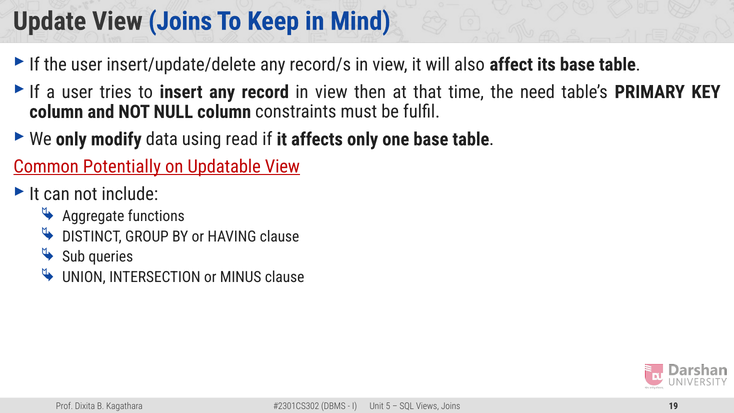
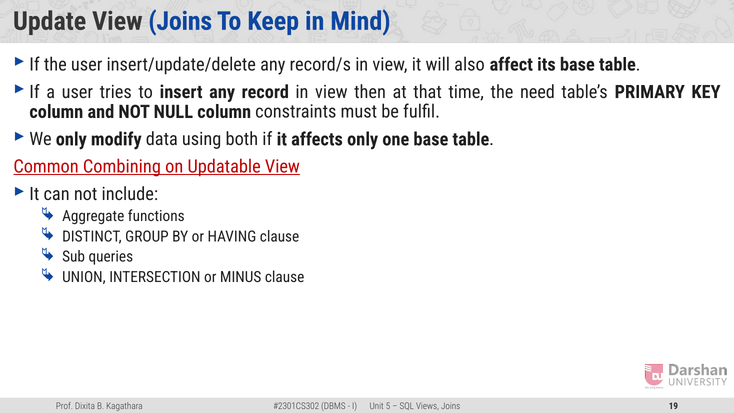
read: read -> both
Potentially: Potentially -> Combining
